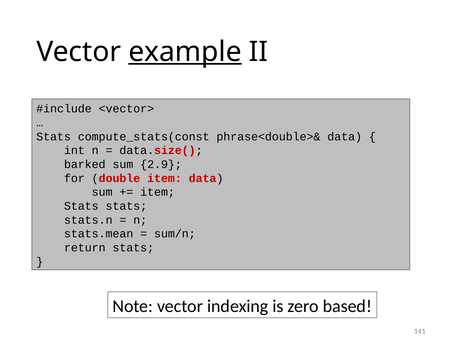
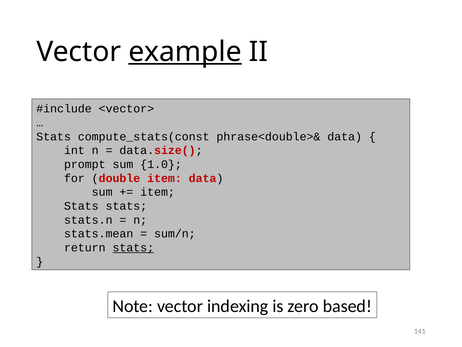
barked: barked -> prompt
2.9: 2.9 -> 1.0
stats at (133, 247) underline: none -> present
